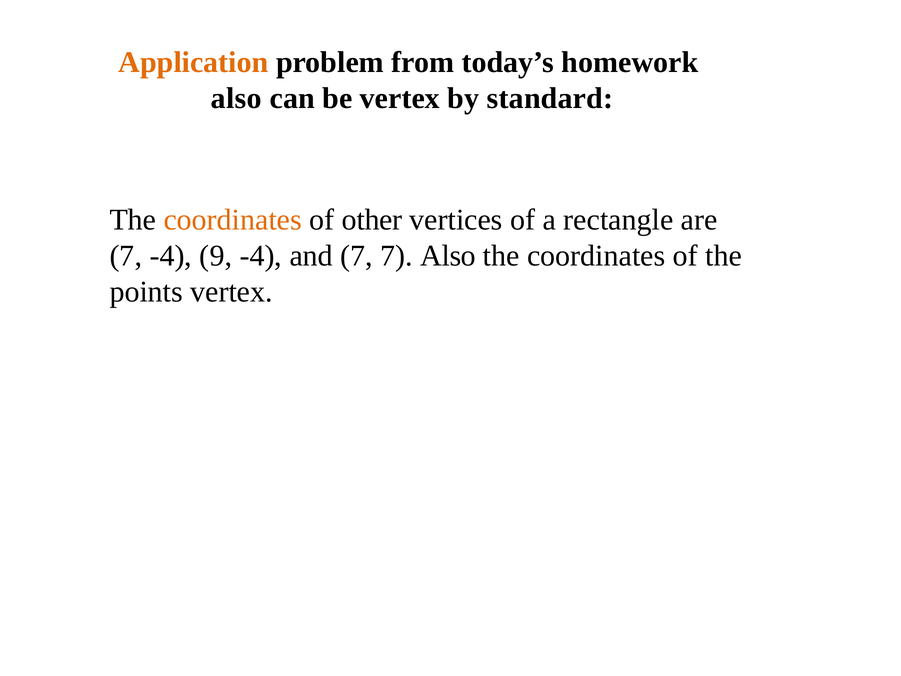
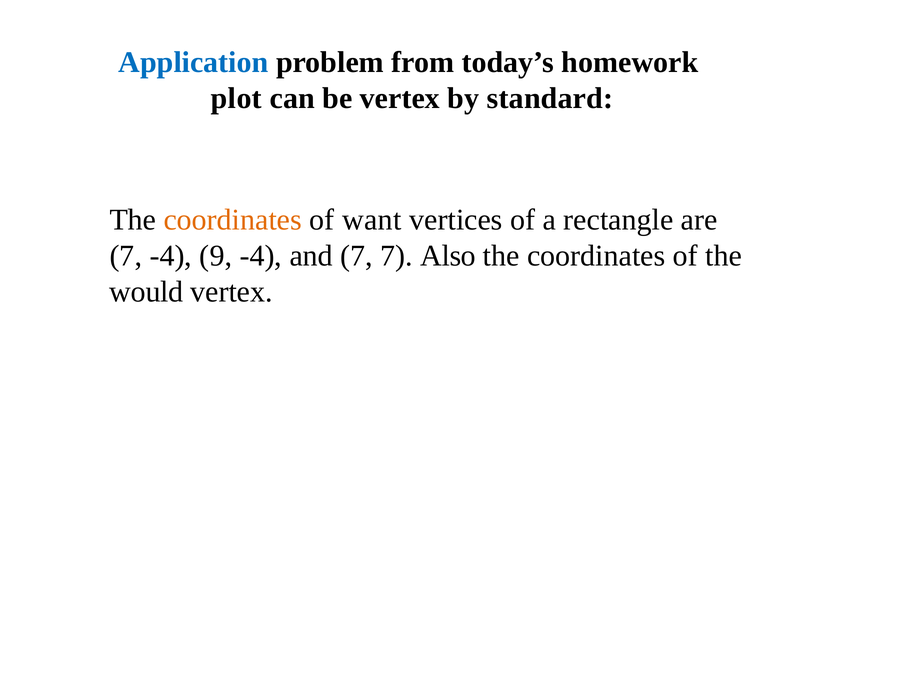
Application colour: orange -> blue
also at (236, 98): also -> plot
other: other -> want
points: points -> would
